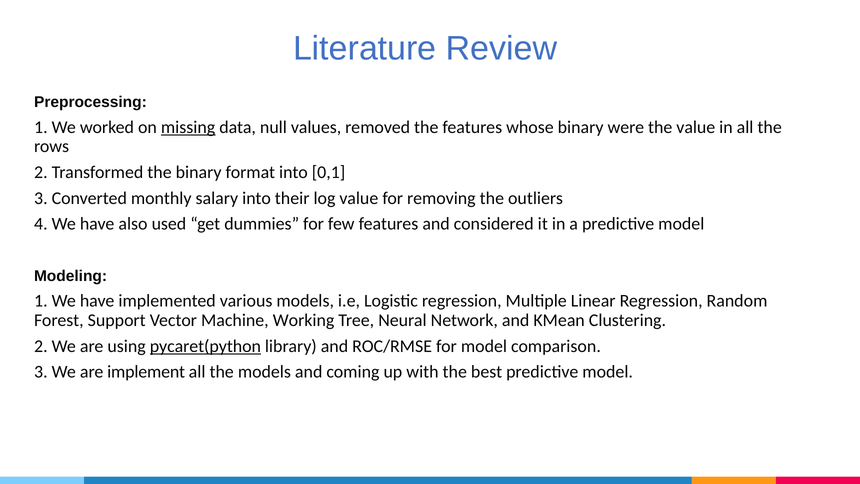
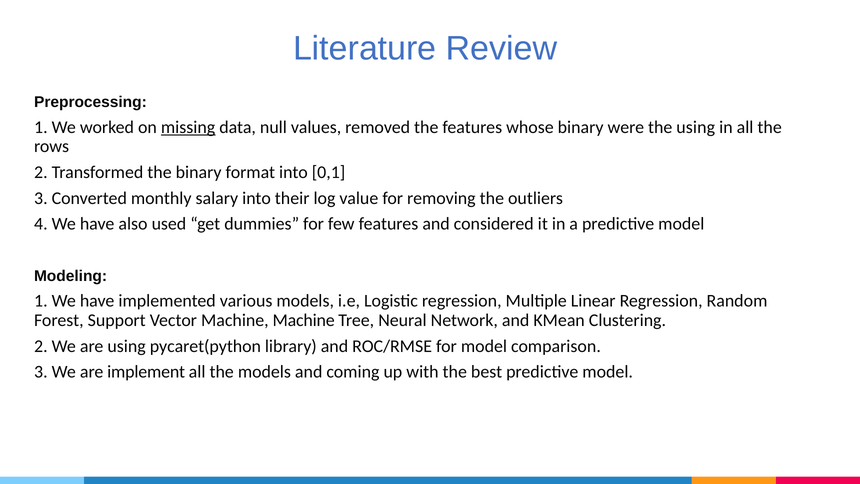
the value: value -> using
Machine Working: Working -> Machine
pycaret(python underline: present -> none
